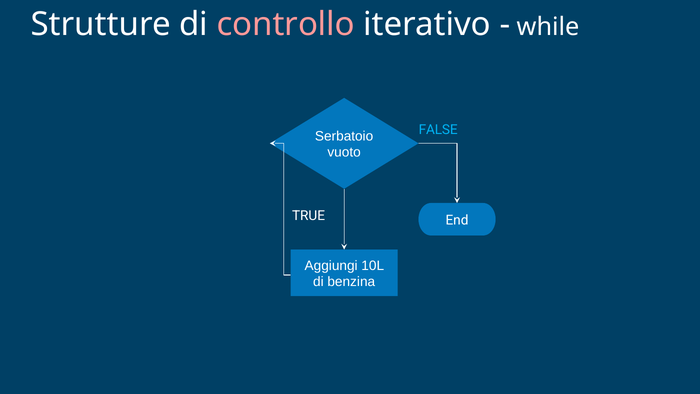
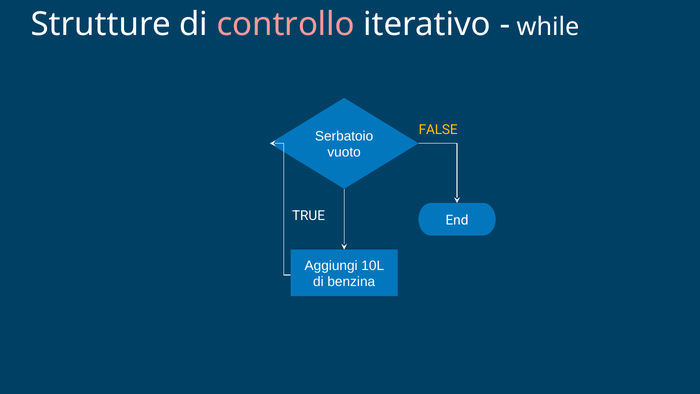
FALSE colour: light blue -> yellow
